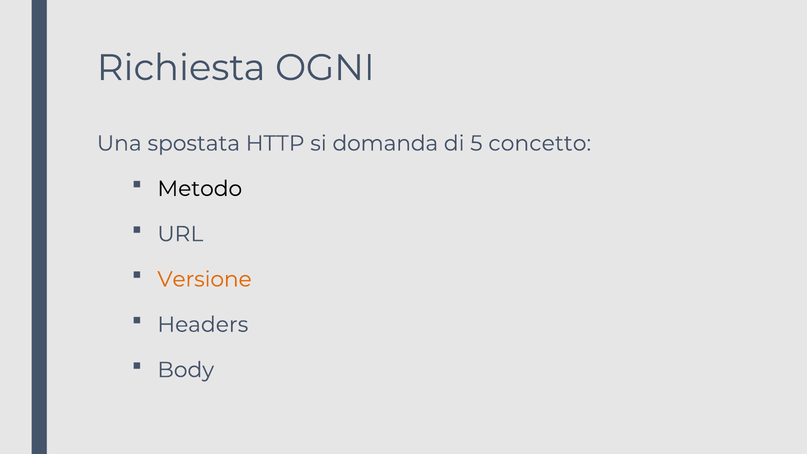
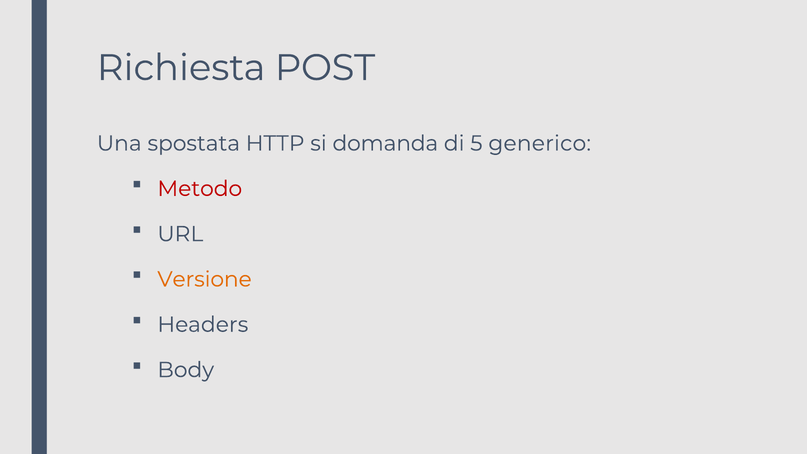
OGNI: OGNI -> POST
concetto: concetto -> generico
Metodo colour: black -> red
